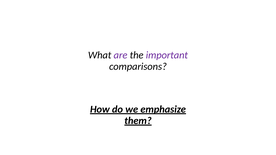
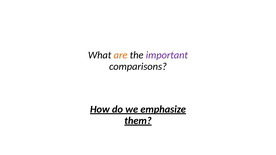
are colour: purple -> orange
